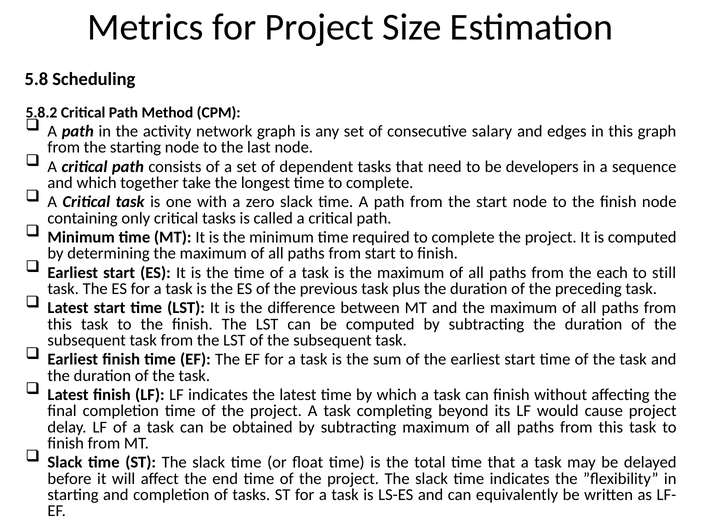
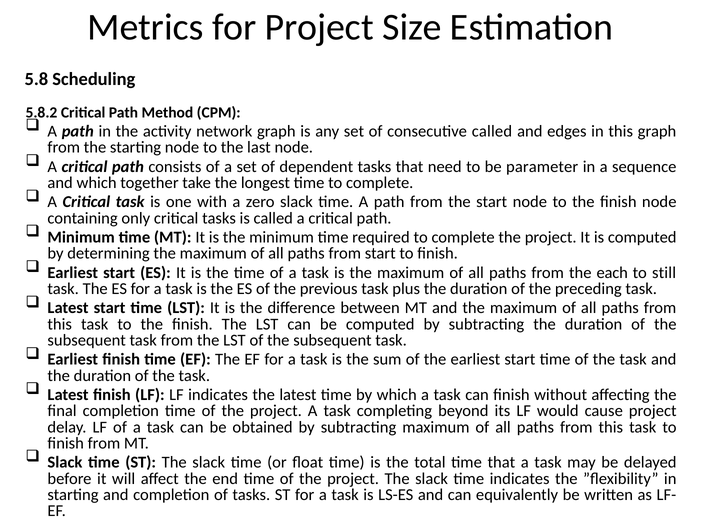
consecutive salary: salary -> called
developers: developers -> parameter
